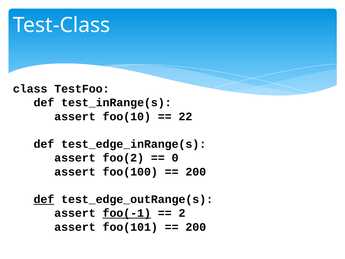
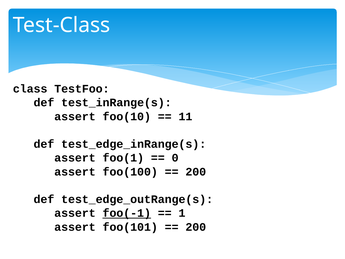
22: 22 -> 11
foo(2: foo(2 -> foo(1
def at (44, 199) underline: present -> none
2: 2 -> 1
